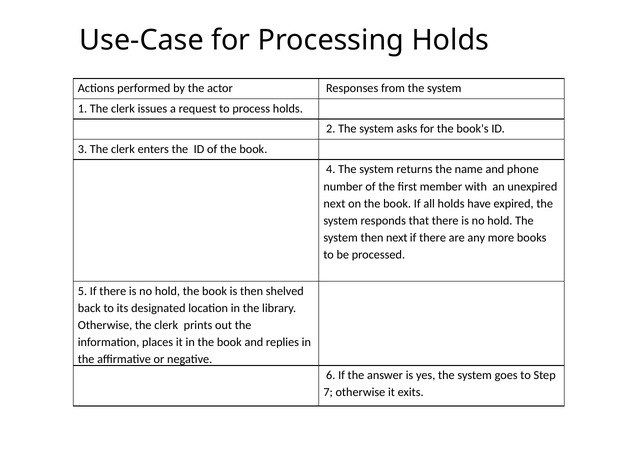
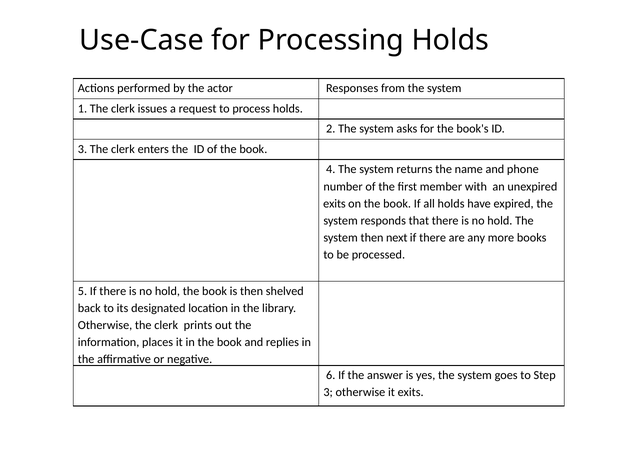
next at (334, 203): next -> exits
7 at (328, 392): 7 -> 3
